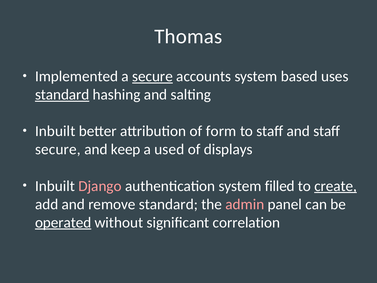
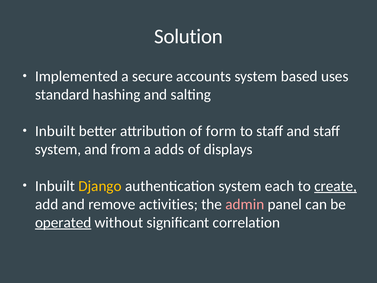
Thomas: Thomas -> Solution
secure at (153, 76) underline: present -> none
standard at (62, 95) underline: present -> none
secure at (58, 149): secure -> system
keep: keep -> from
used: used -> adds
Django colour: pink -> yellow
filled: filled -> each
remove standard: standard -> activities
